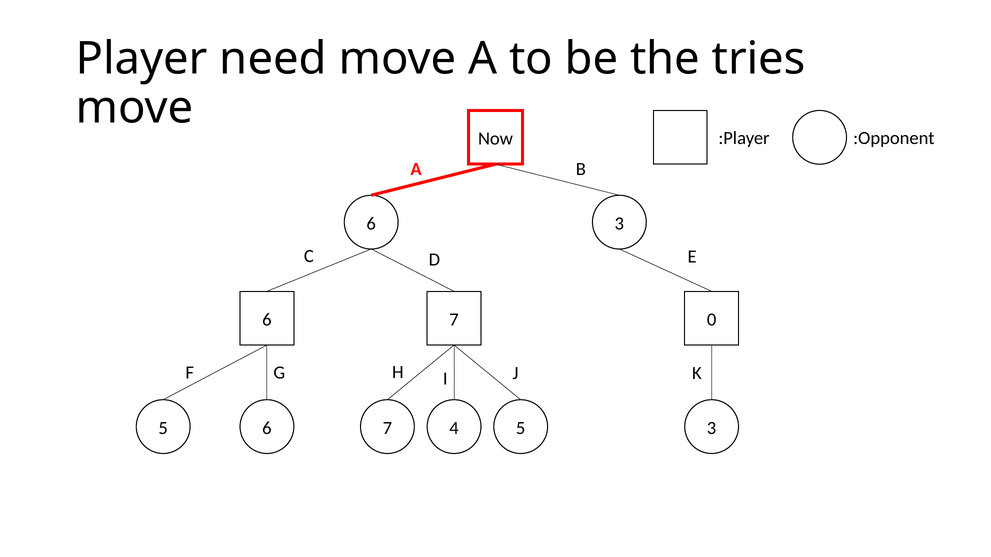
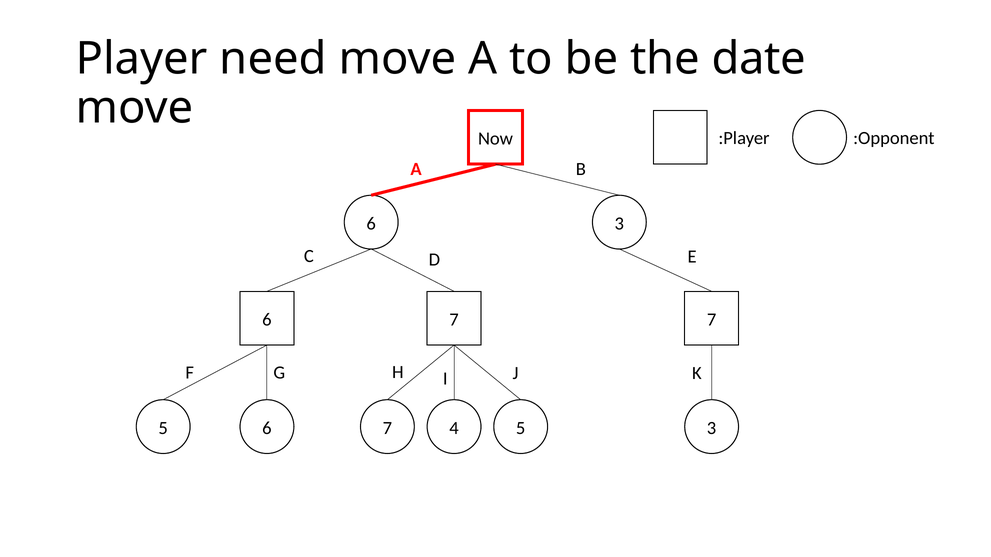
tries: tries -> date
7 0: 0 -> 7
